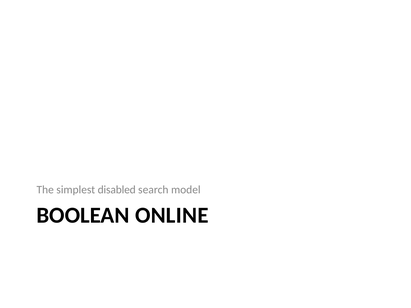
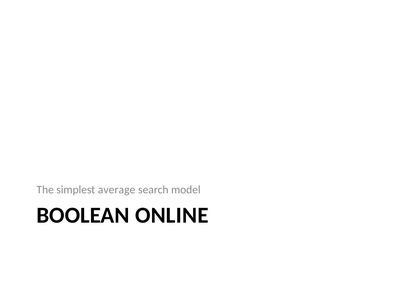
disabled: disabled -> average
